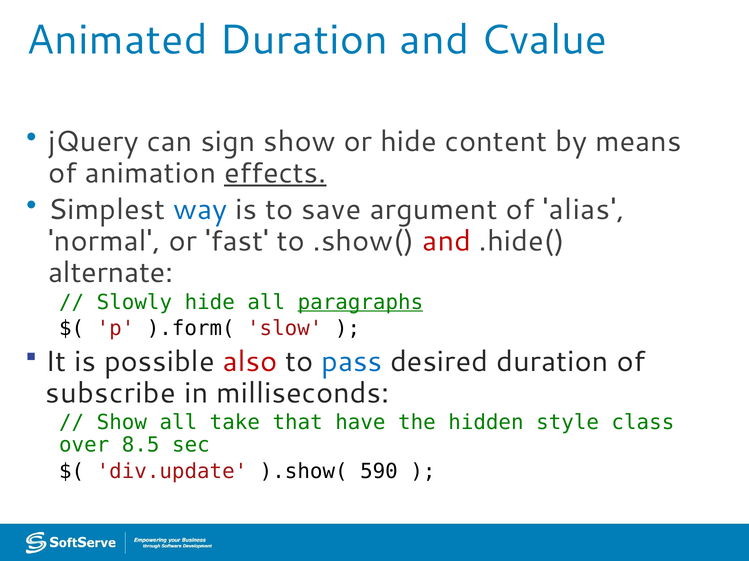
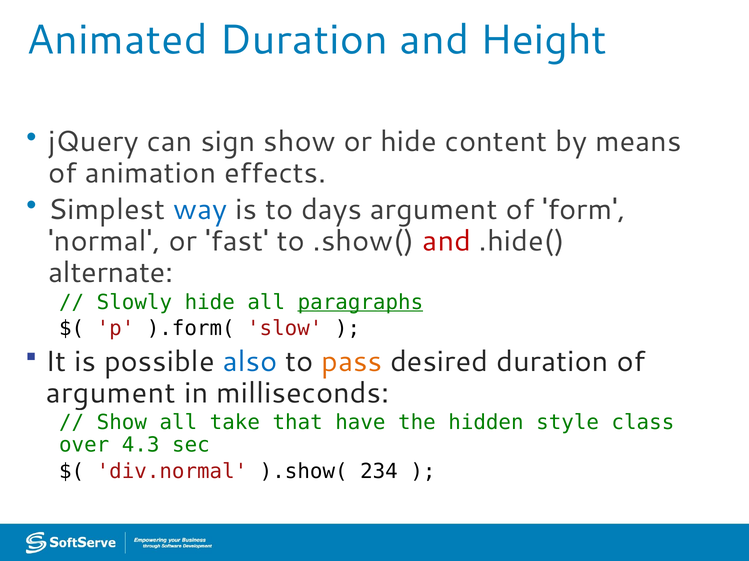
Cvalue: Cvalue -> Height
effects underline: present -> none
save: save -> days
alias: alias -> form
also colour: red -> blue
pass colour: blue -> orange
subscribe at (111, 394): subscribe -> argument
8.5: 8.5 -> 4.3
div.update: div.update -> div.normal
590: 590 -> 234
